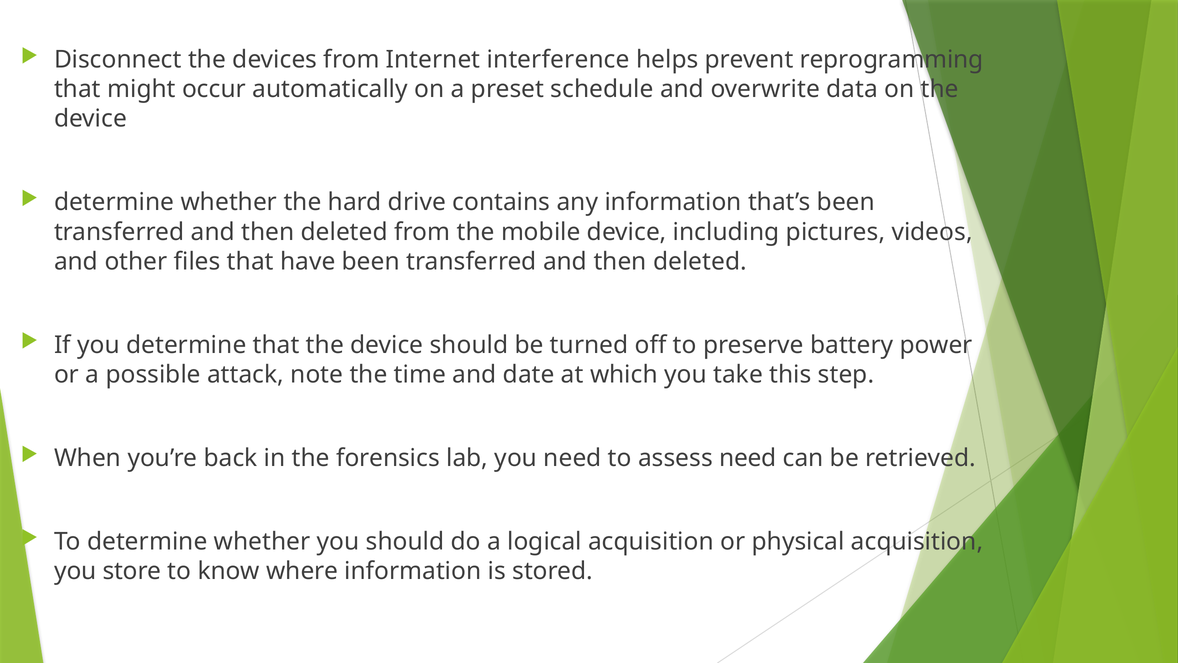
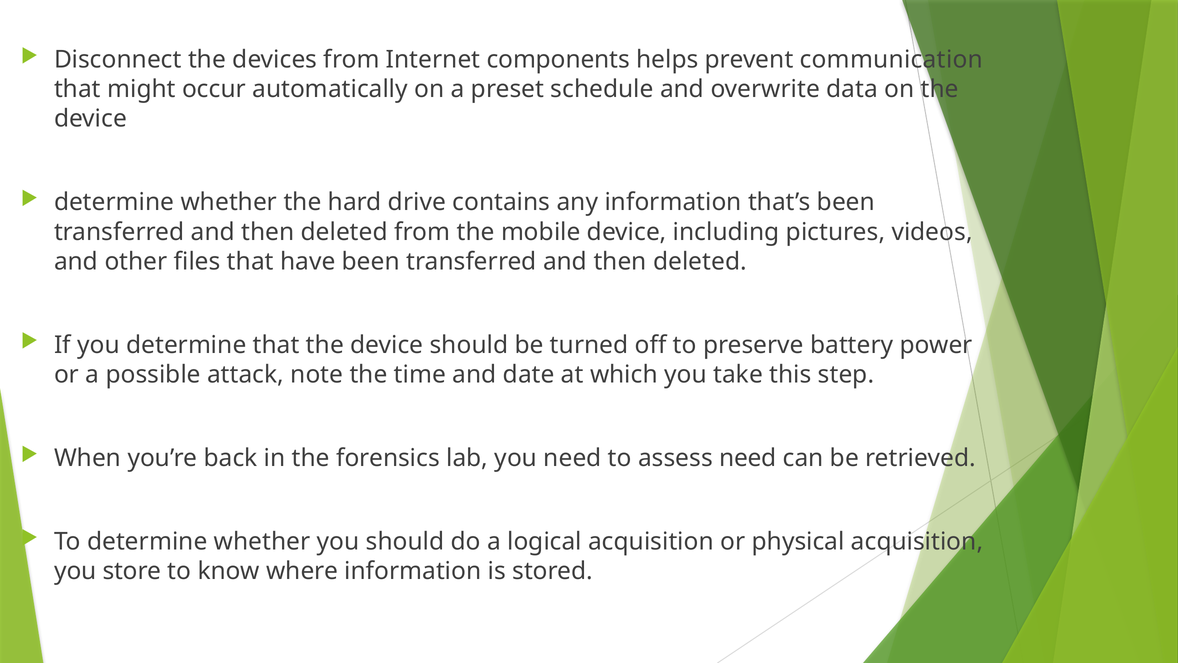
interference: interference -> components
reprogramming: reprogramming -> communication
